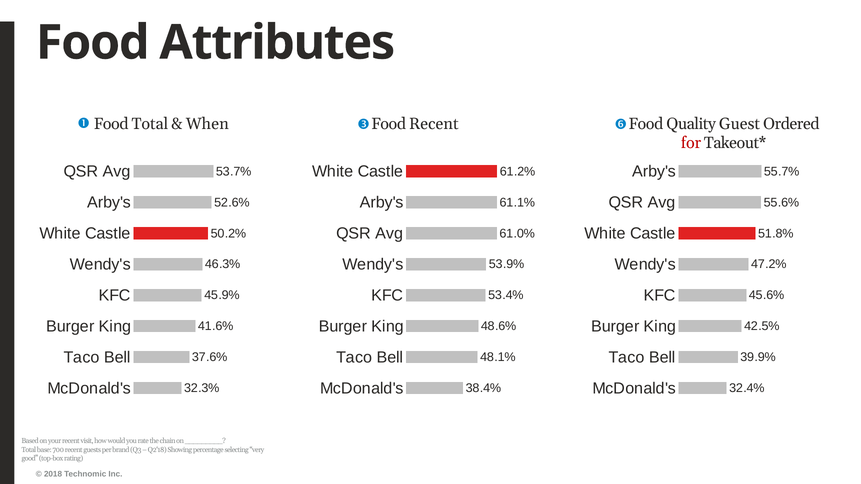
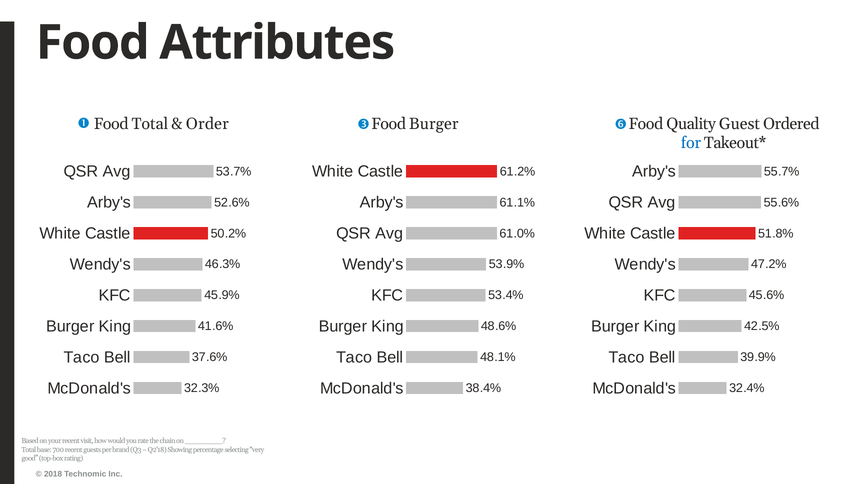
When: When -> Order
Food Recent: Recent -> Burger
for colour: red -> blue
